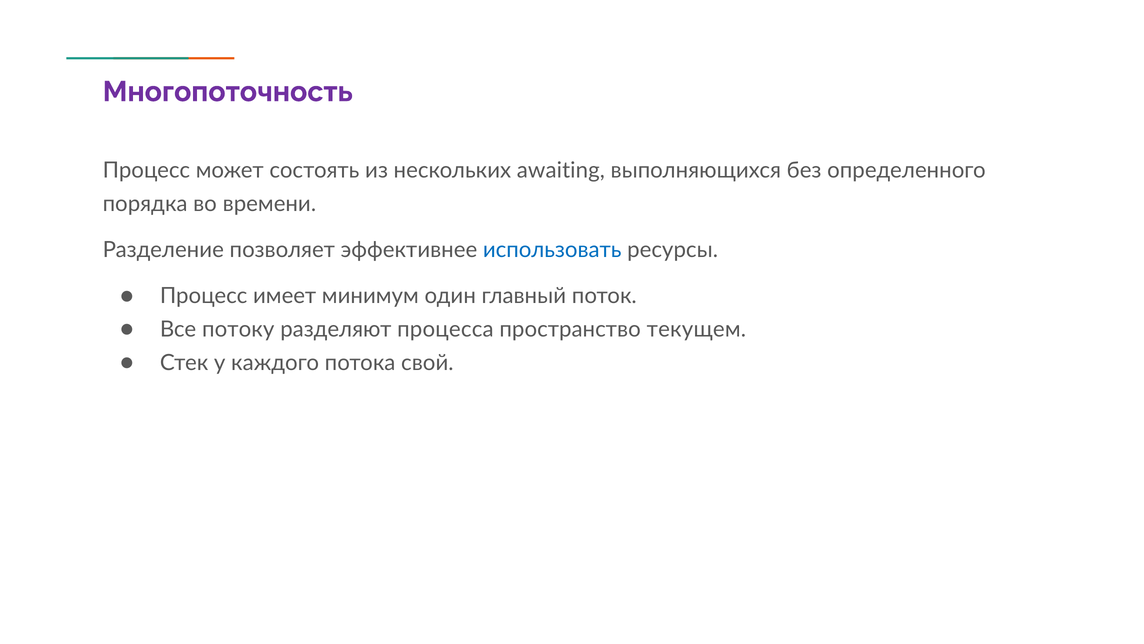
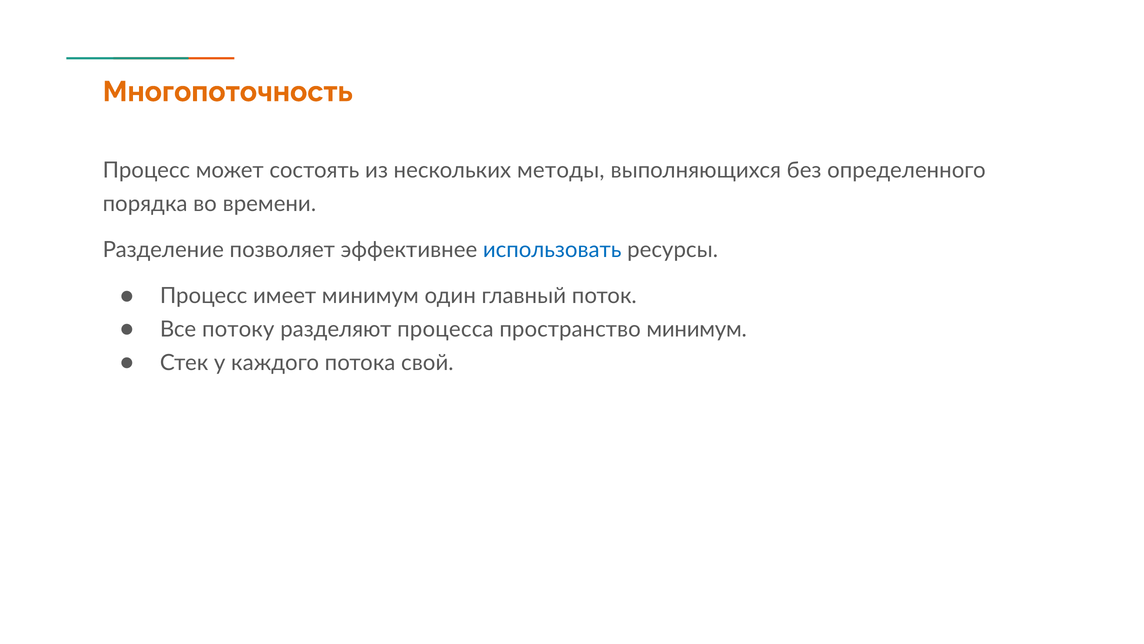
Многопоточность colour: purple -> orange
awaiting: awaiting -> методы
пространство текущем: текущем -> минимум
